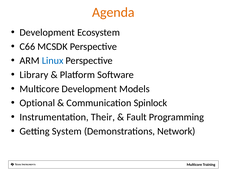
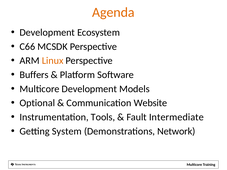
Linux colour: blue -> orange
Library: Library -> Buffers
Spinlock: Spinlock -> Website
Their: Their -> Tools
Programming: Programming -> Intermediate
